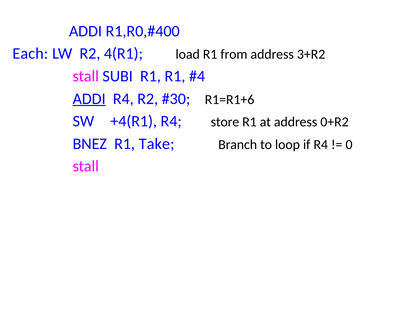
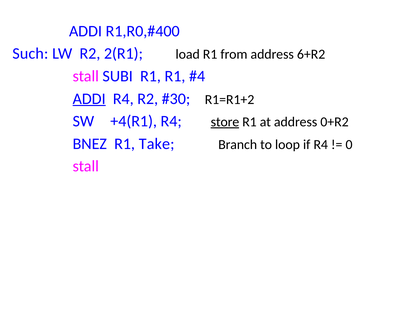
Each: Each -> Such
4(R1: 4(R1 -> 2(R1
3+R2: 3+R2 -> 6+R2
R1=R1+6: R1=R1+6 -> R1=R1+2
store underline: none -> present
